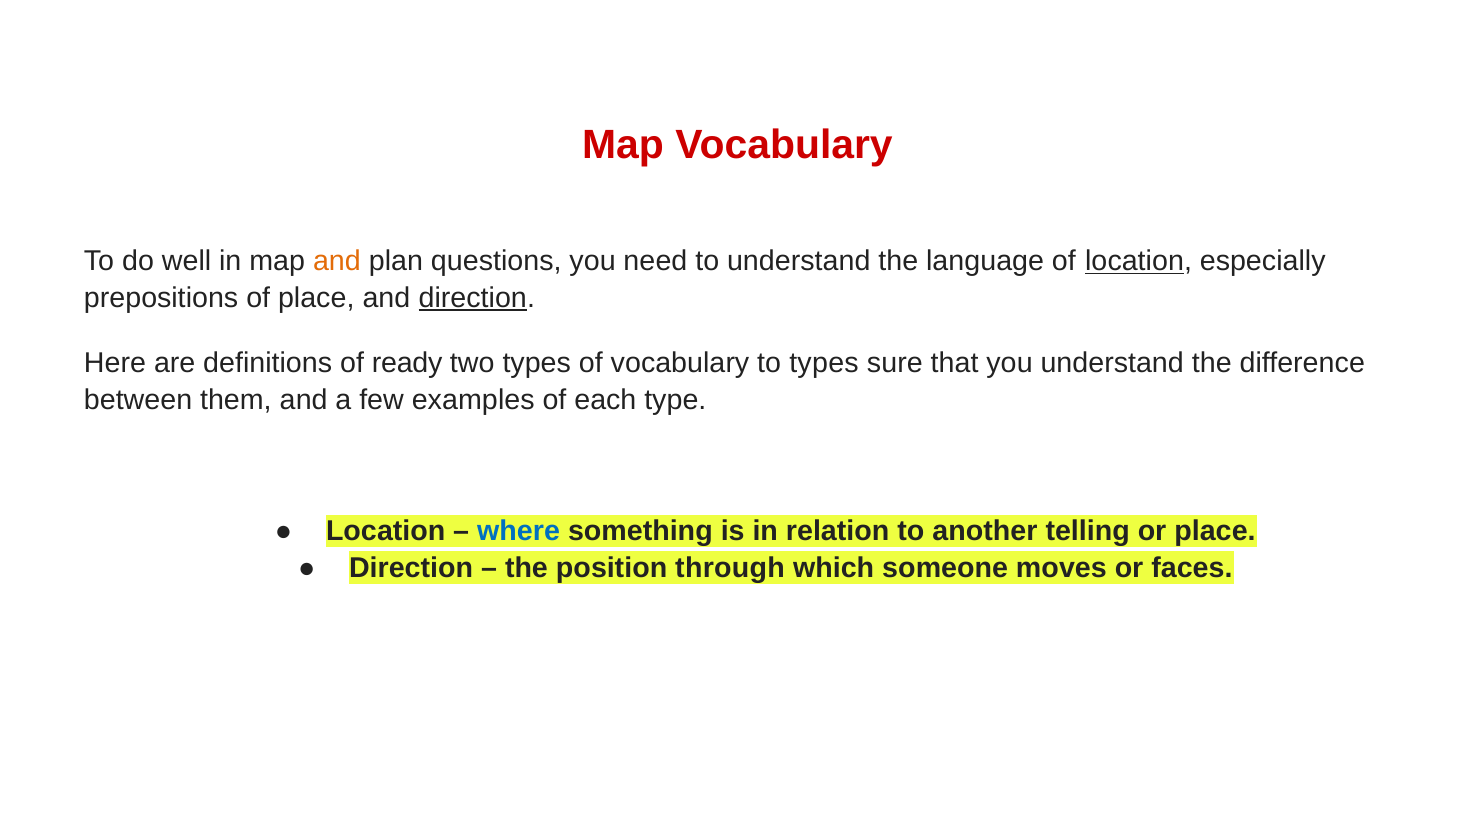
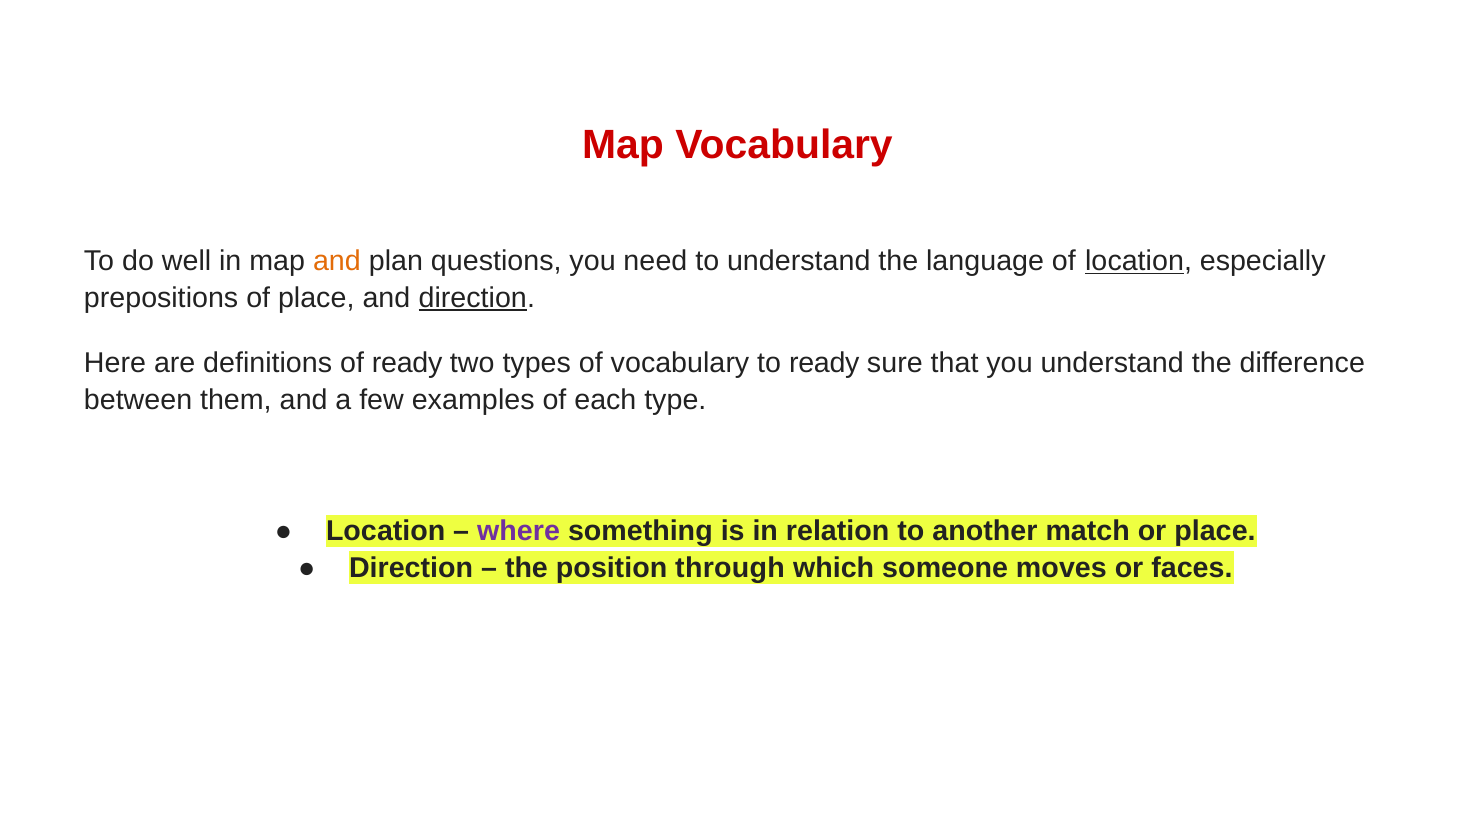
to types: types -> ready
where colour: blue -> purple
telling: telling -> match
